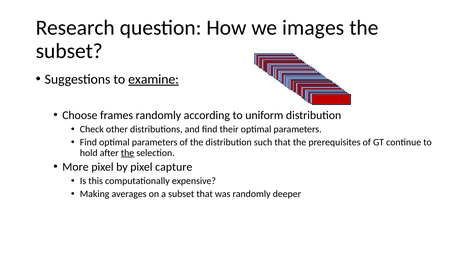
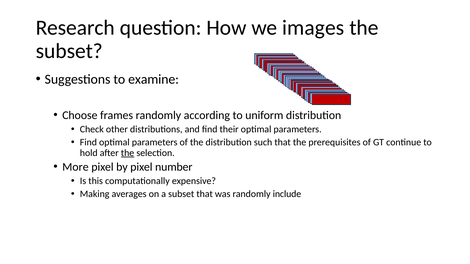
examine underline: present -> none
capture: capture -> number
deeper: deeper -> include
